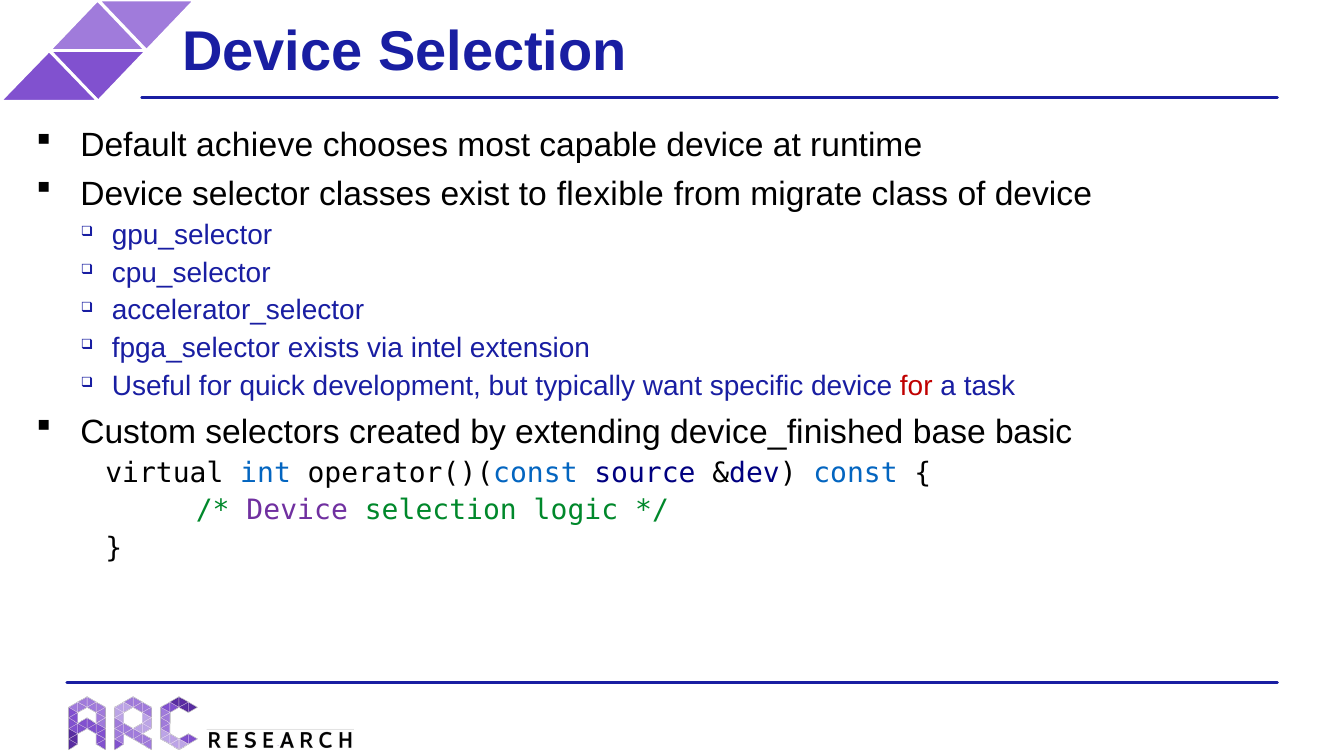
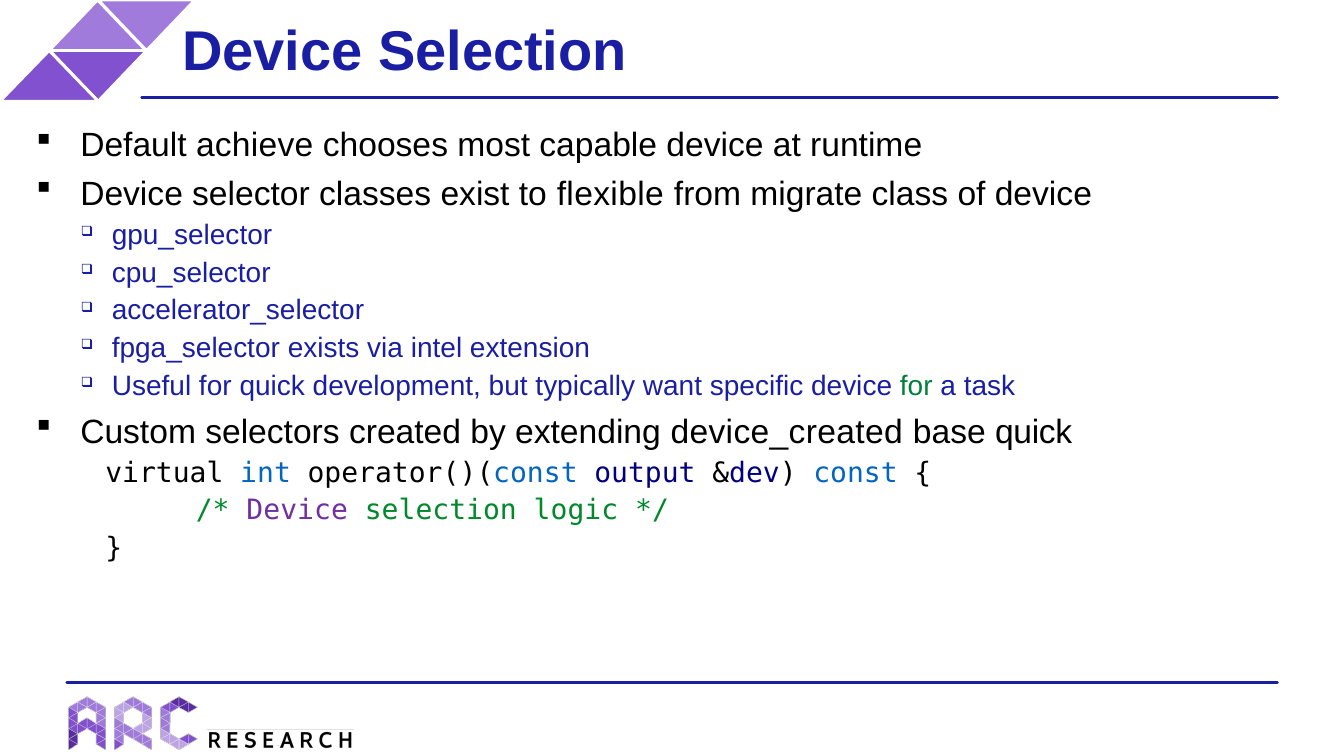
for at (916, 386) colour: red -> green
device_finished: device_finished -> device_created
base basic: basic -> quick
source: source -> output
